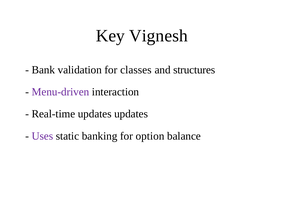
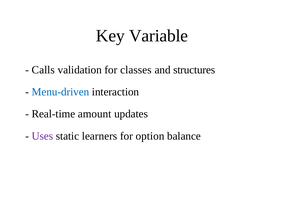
Vignesh: Vignesh -> Variable
Bank: Bank -> Calls
Menu-driven colour: purple -> blue
Real-time updates: updates -> amount
banking: banking -> learners
